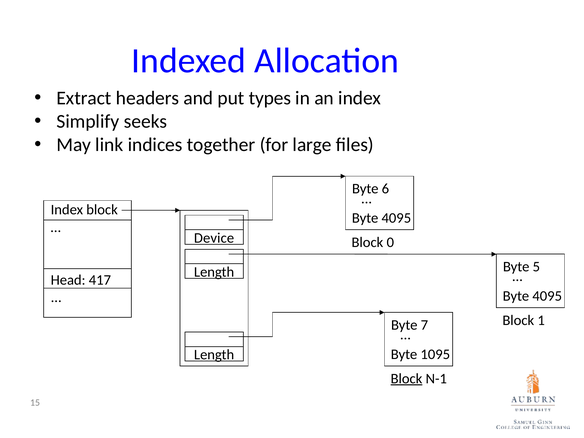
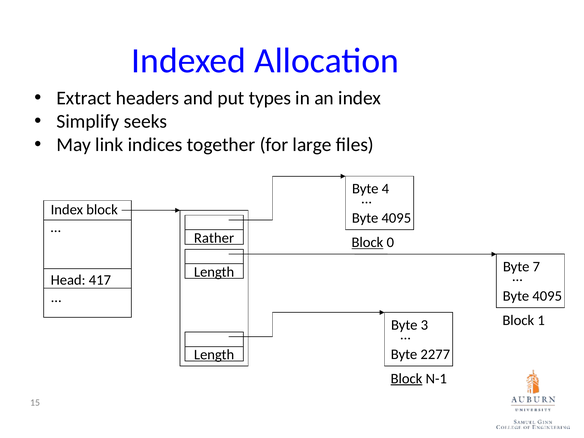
6: 6 -> 4
Device: Device -> Rather
Block at (367, 242) underline: none -> present
5: 5 -> 7
7: 7 -> 3
1095: 1095 -> 2277
